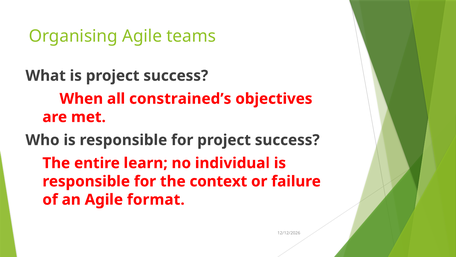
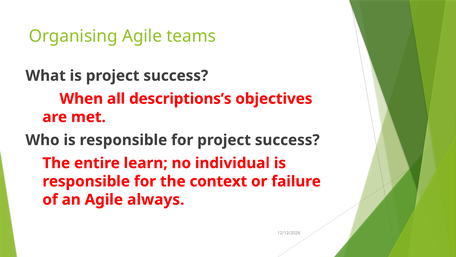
constrained’s: constrained’s -> descriptions’s
format: format -> always
